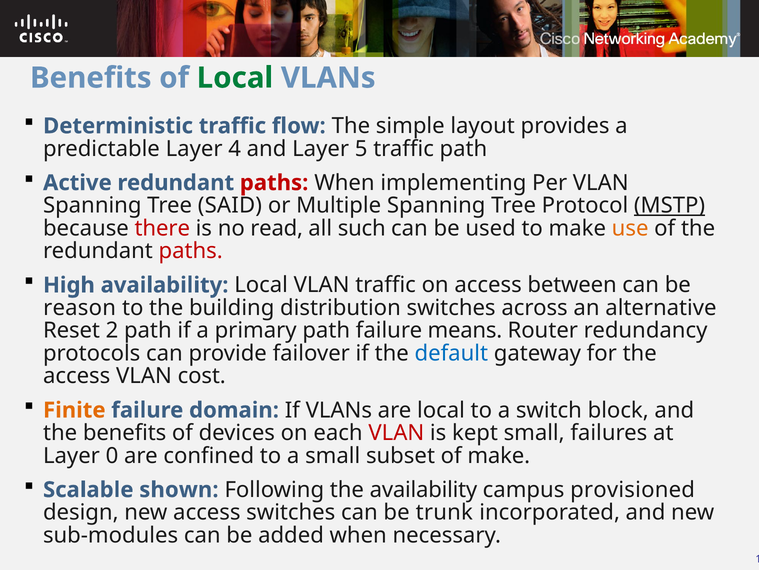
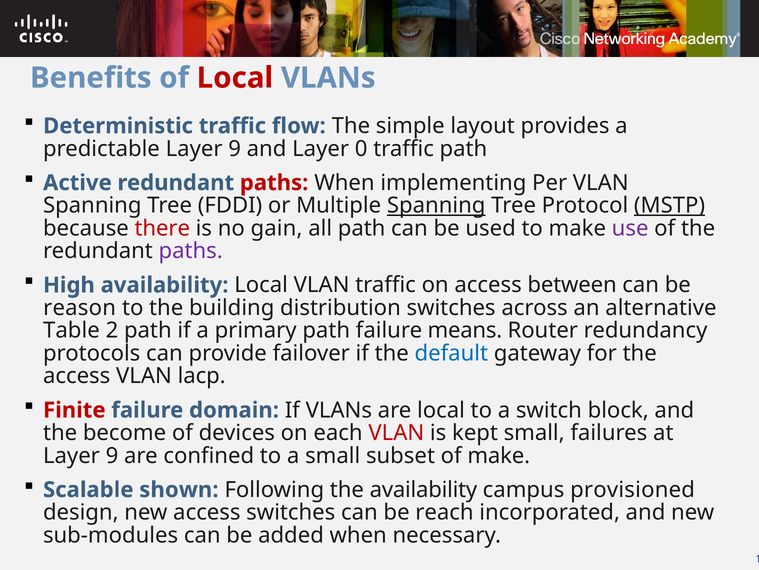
Local at (235, 78) colour: green -> red
predictable Layer 4: 4 -> 9
5: 5 -> 0
SAID: SAID -> FDDI
Spanning at (436, 205) underline: none -> present
read: read -> gain
all such: such -> path
use colour: orange -> purple
paths at (191, 251) colour: red -> purple
Reset: Reset -> Table
cost: cost -> lacp
Finite colour: orange -> red
the benefits: benefits -> become
0 at (112, 455): 0 -> 9
trunk: trunk -> reach
